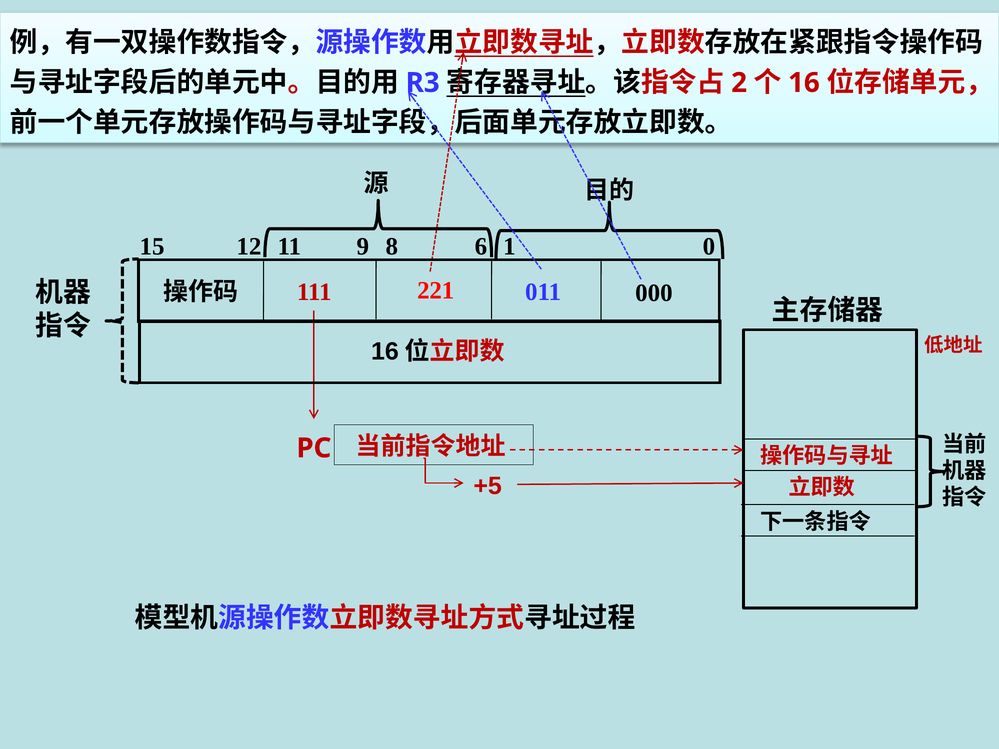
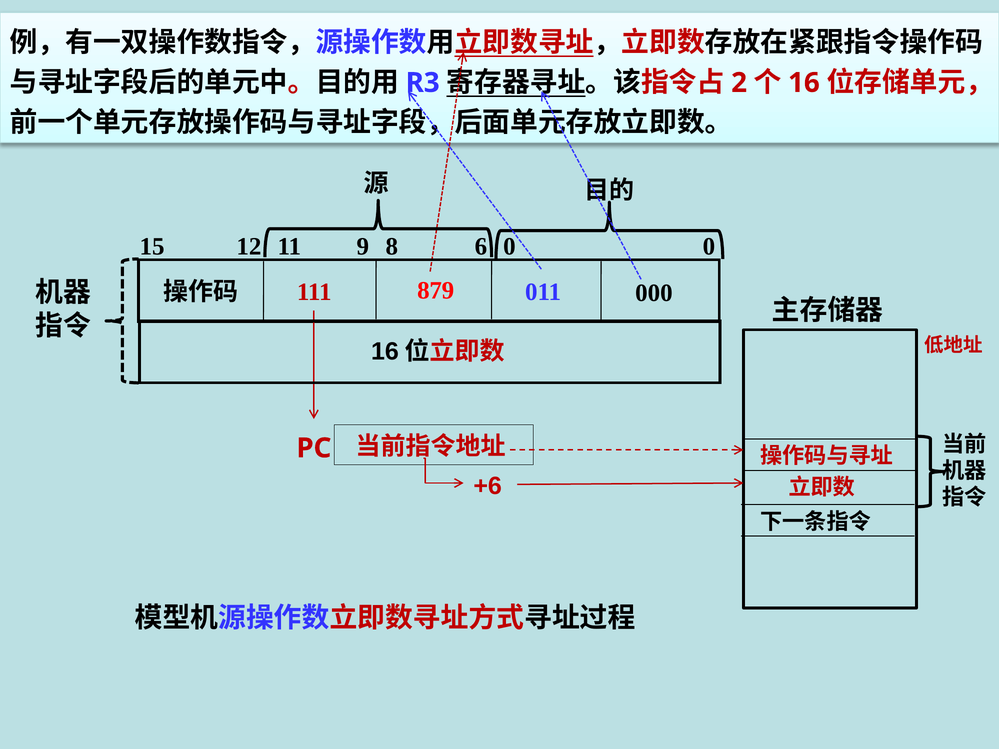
6 1: 1 -> 0
221: 221 -> 879
+5: +5 -> +6
